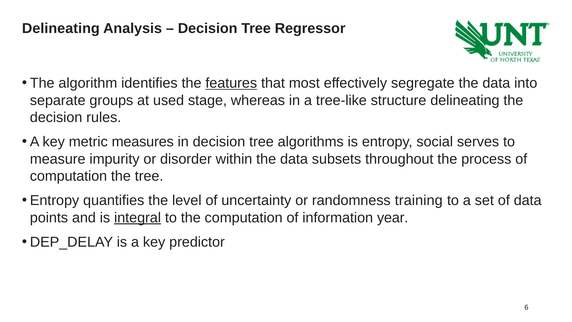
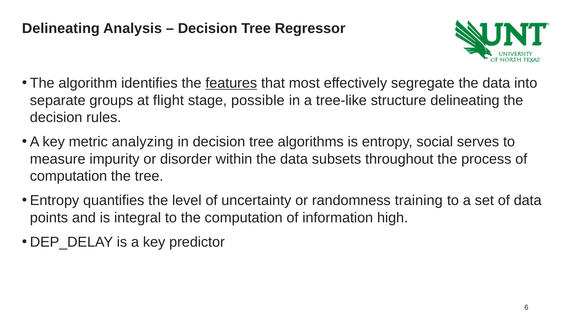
used: used -> flight
whereas: whereas -> possible
measures: measures -> analyzing
integral underline: present -> none
year: year -> high
